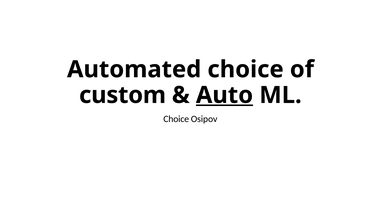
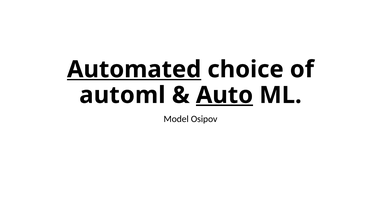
Automated underline: none -> present
custom: custom -> automl
Choice at (176, 119): Choice -> Model
